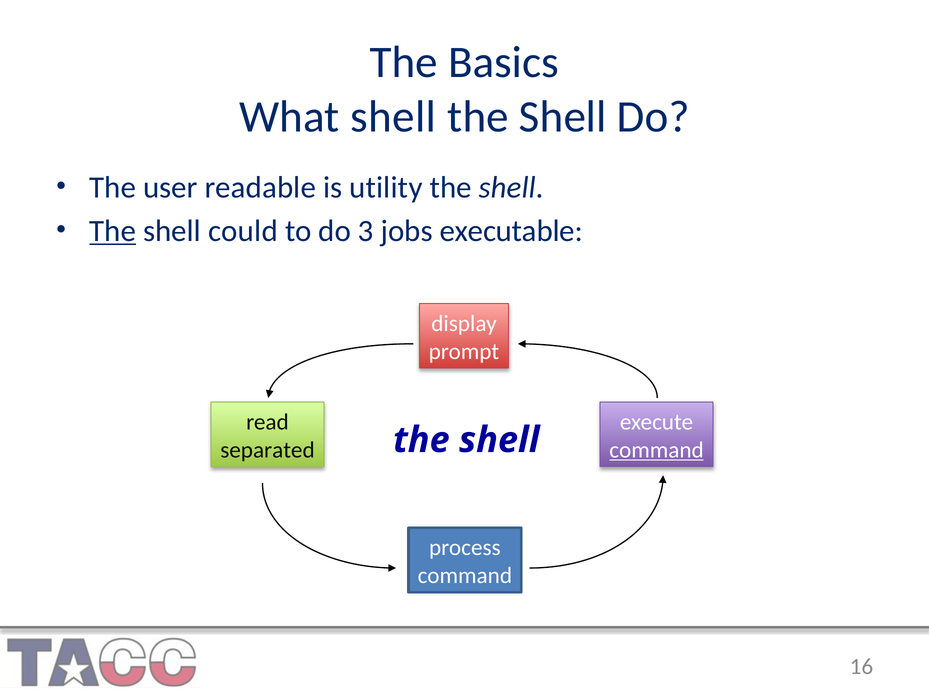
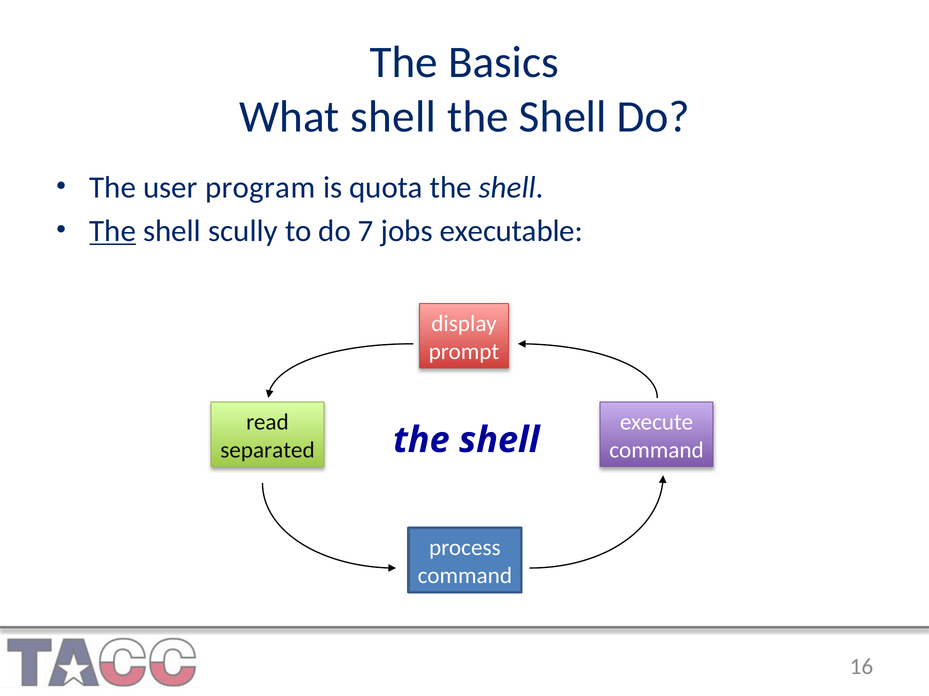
readable: readable -> program
utility: utility -> quota
could: could -> scully
3: 3 -> 7
command at (657, 450) underline: present -> none
